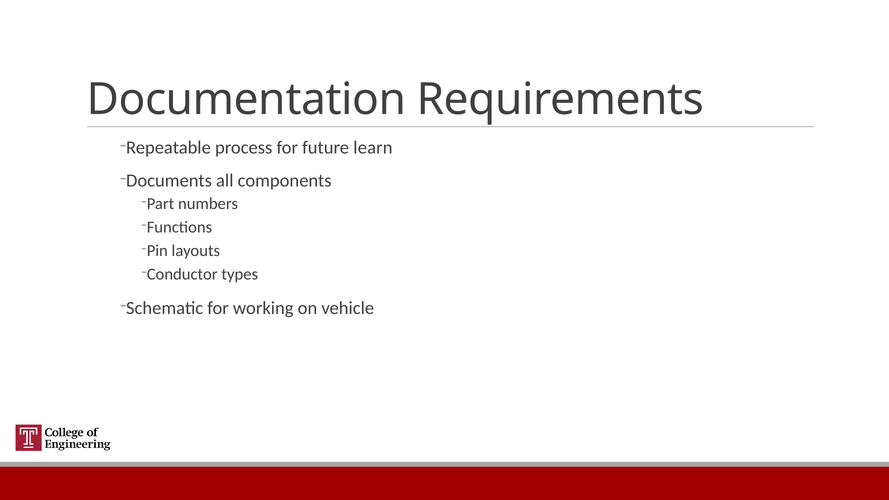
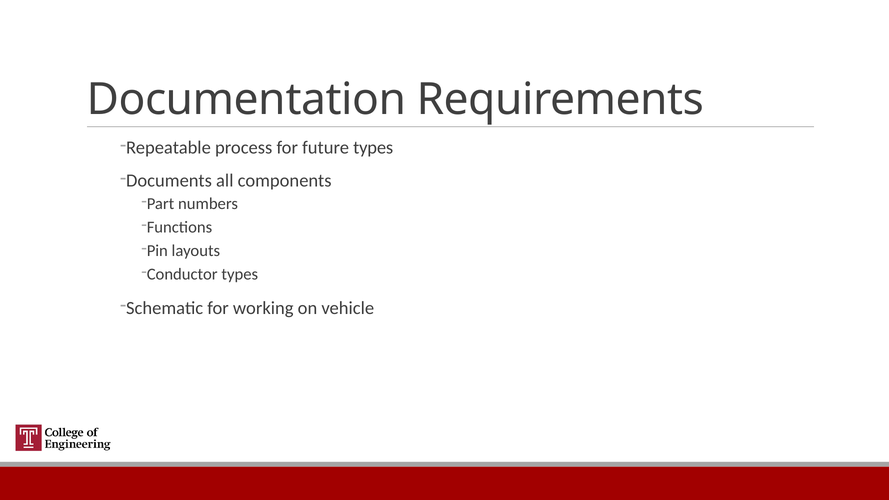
future learn: learn -> types
